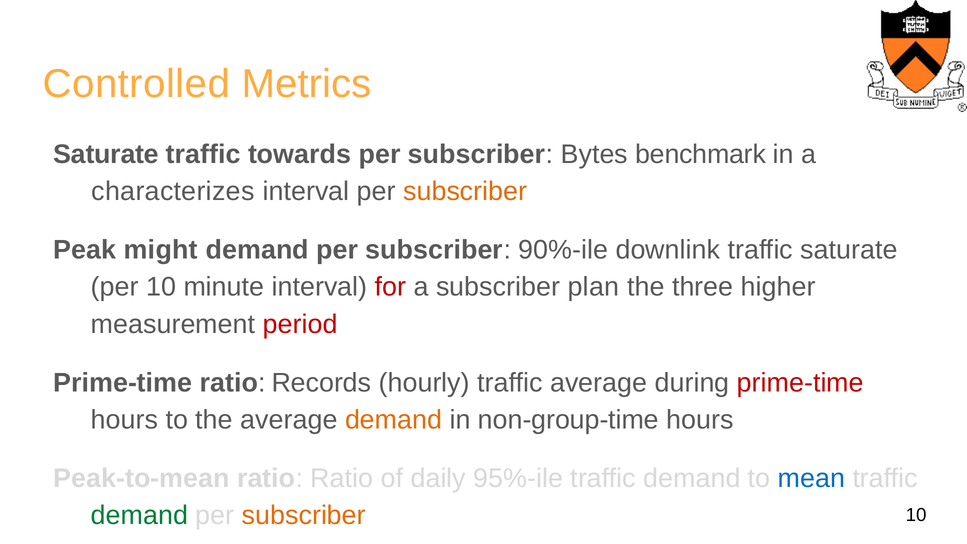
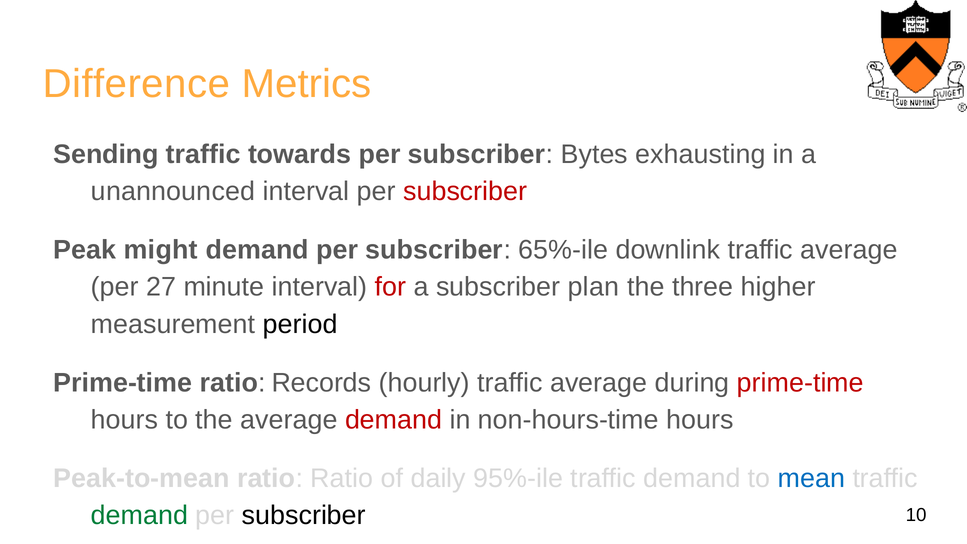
Controlled: Controlled -> Difference
Saturate at (106, 154): Saturate -> Sending
benchmark: benchmark -> exhausting
characterizes: characterizes -> unannounced
subscriber at (465, 191) colour: orange -> red
90%-ile: 90%-ile -> 65%-ile
downlink traffic saturate: saturate -> average
per 10: 10 -> 27
period colour: red -> black
demand at (394, 420) colour: orange -> red
non-group-time: non-group-time -> non-hours-time
subscriber at (304, 515) colour: orange -> black
